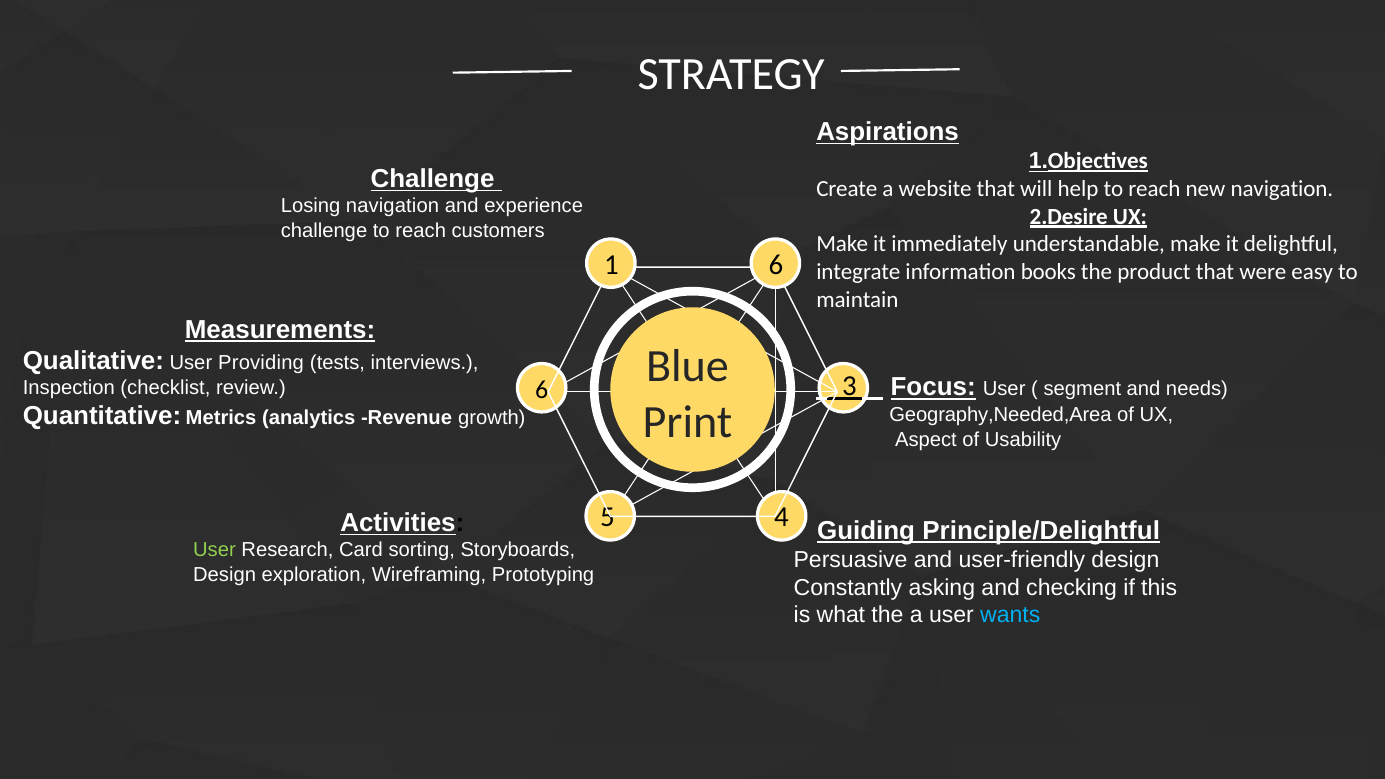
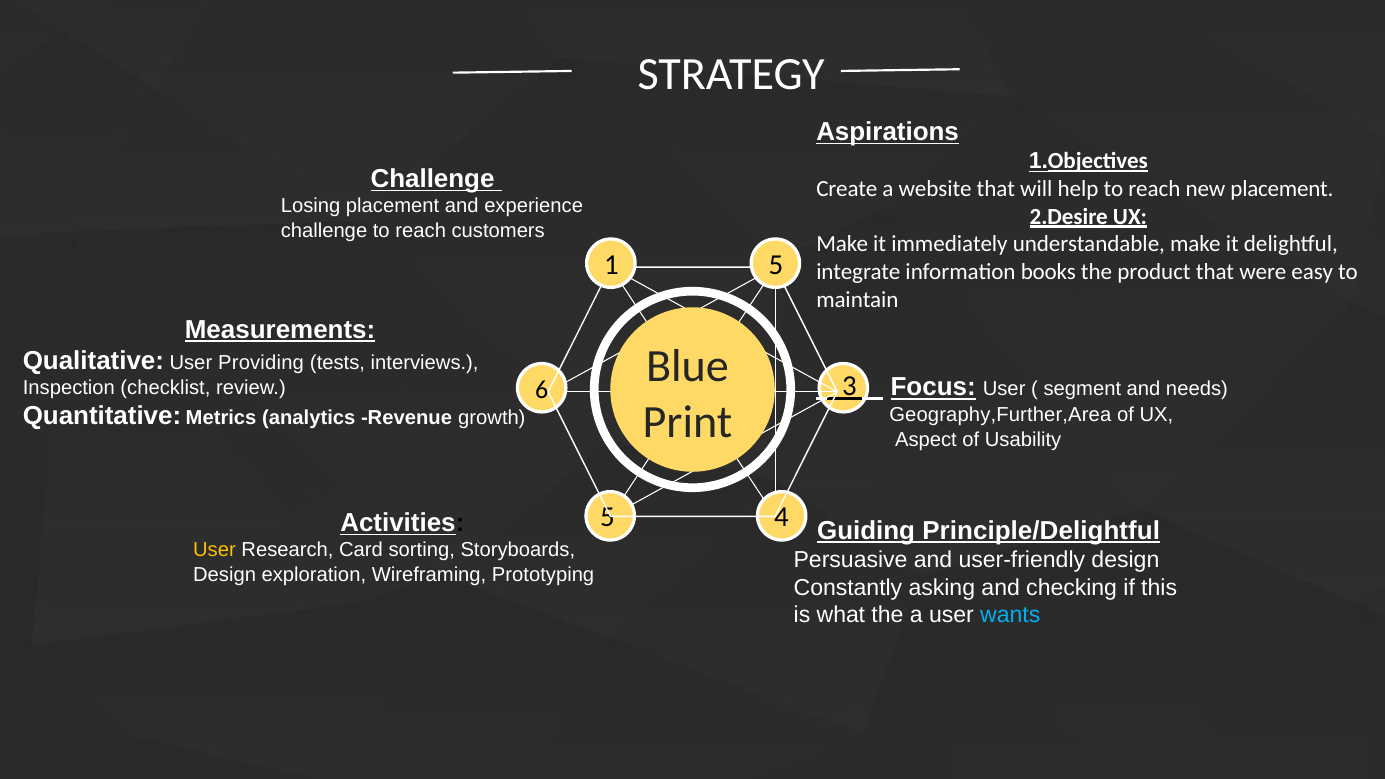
new navigation: navigation -> placement
Losing navigation: navigation -> placement
1 6: 6 -> 5
Geography,Needed,Area: Geography,Needed,Area -> Geography,Further,Area
User at (214, 550) colour: light green -> yellow
